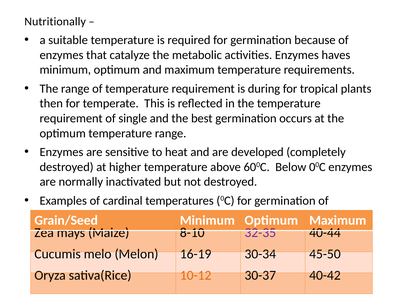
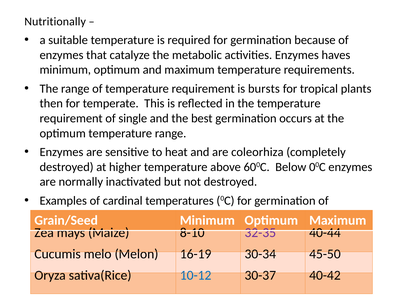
during: during -> bursts
developed: developed -> coleorhiza
10-12 colour: orange -> blue
